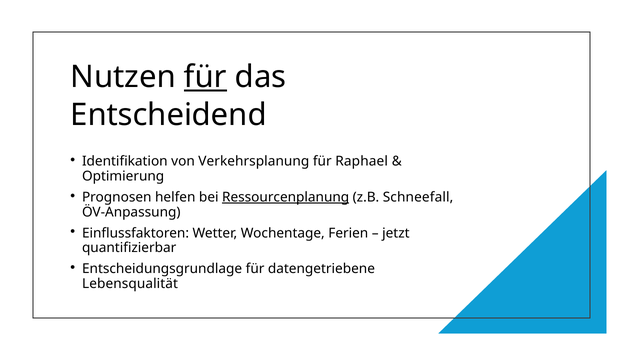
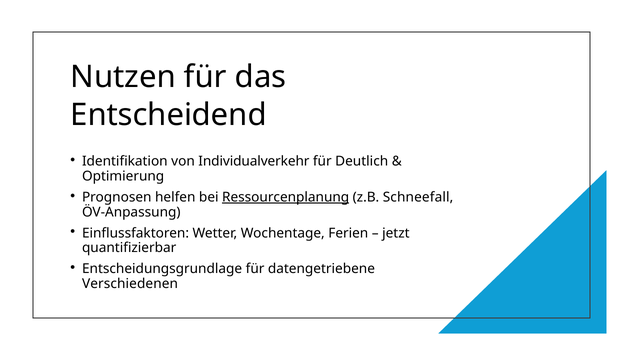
für at (205, 77) underline: present -> none
Verkehrsplanung: Verkehrsplanung -> Individualverkehr
Raphael: Raphael -> Deutlich
Lebensqualität: Lebensqualität -> Verschiedenen
